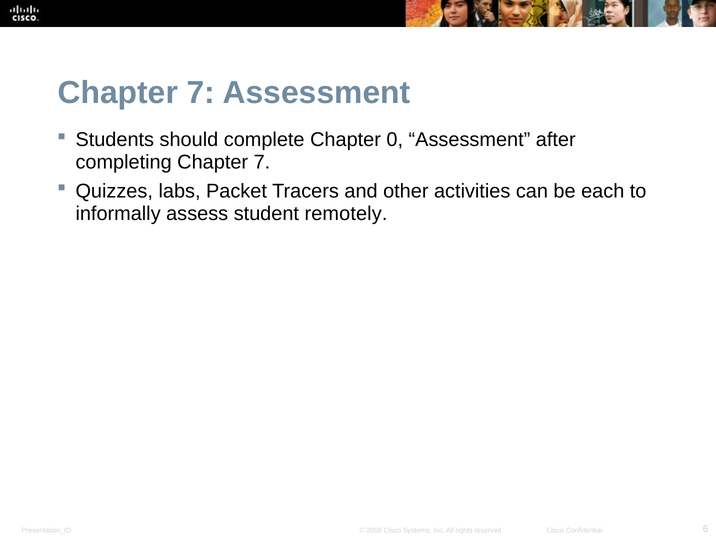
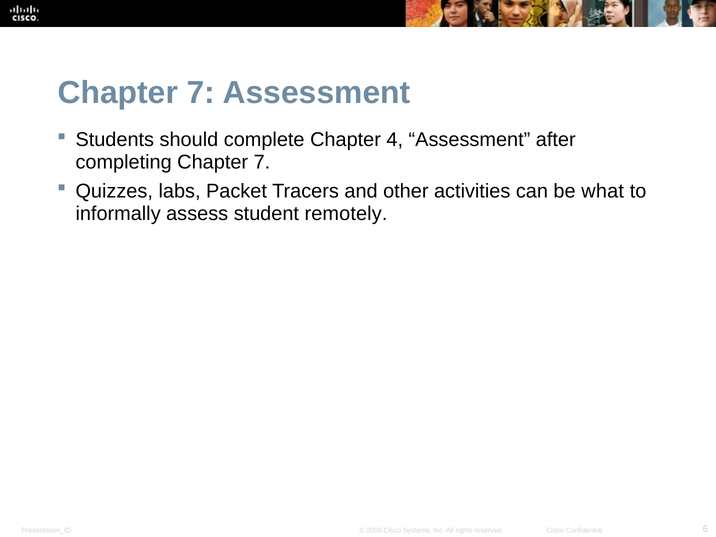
0: 0 -> 4
each: each -> what
